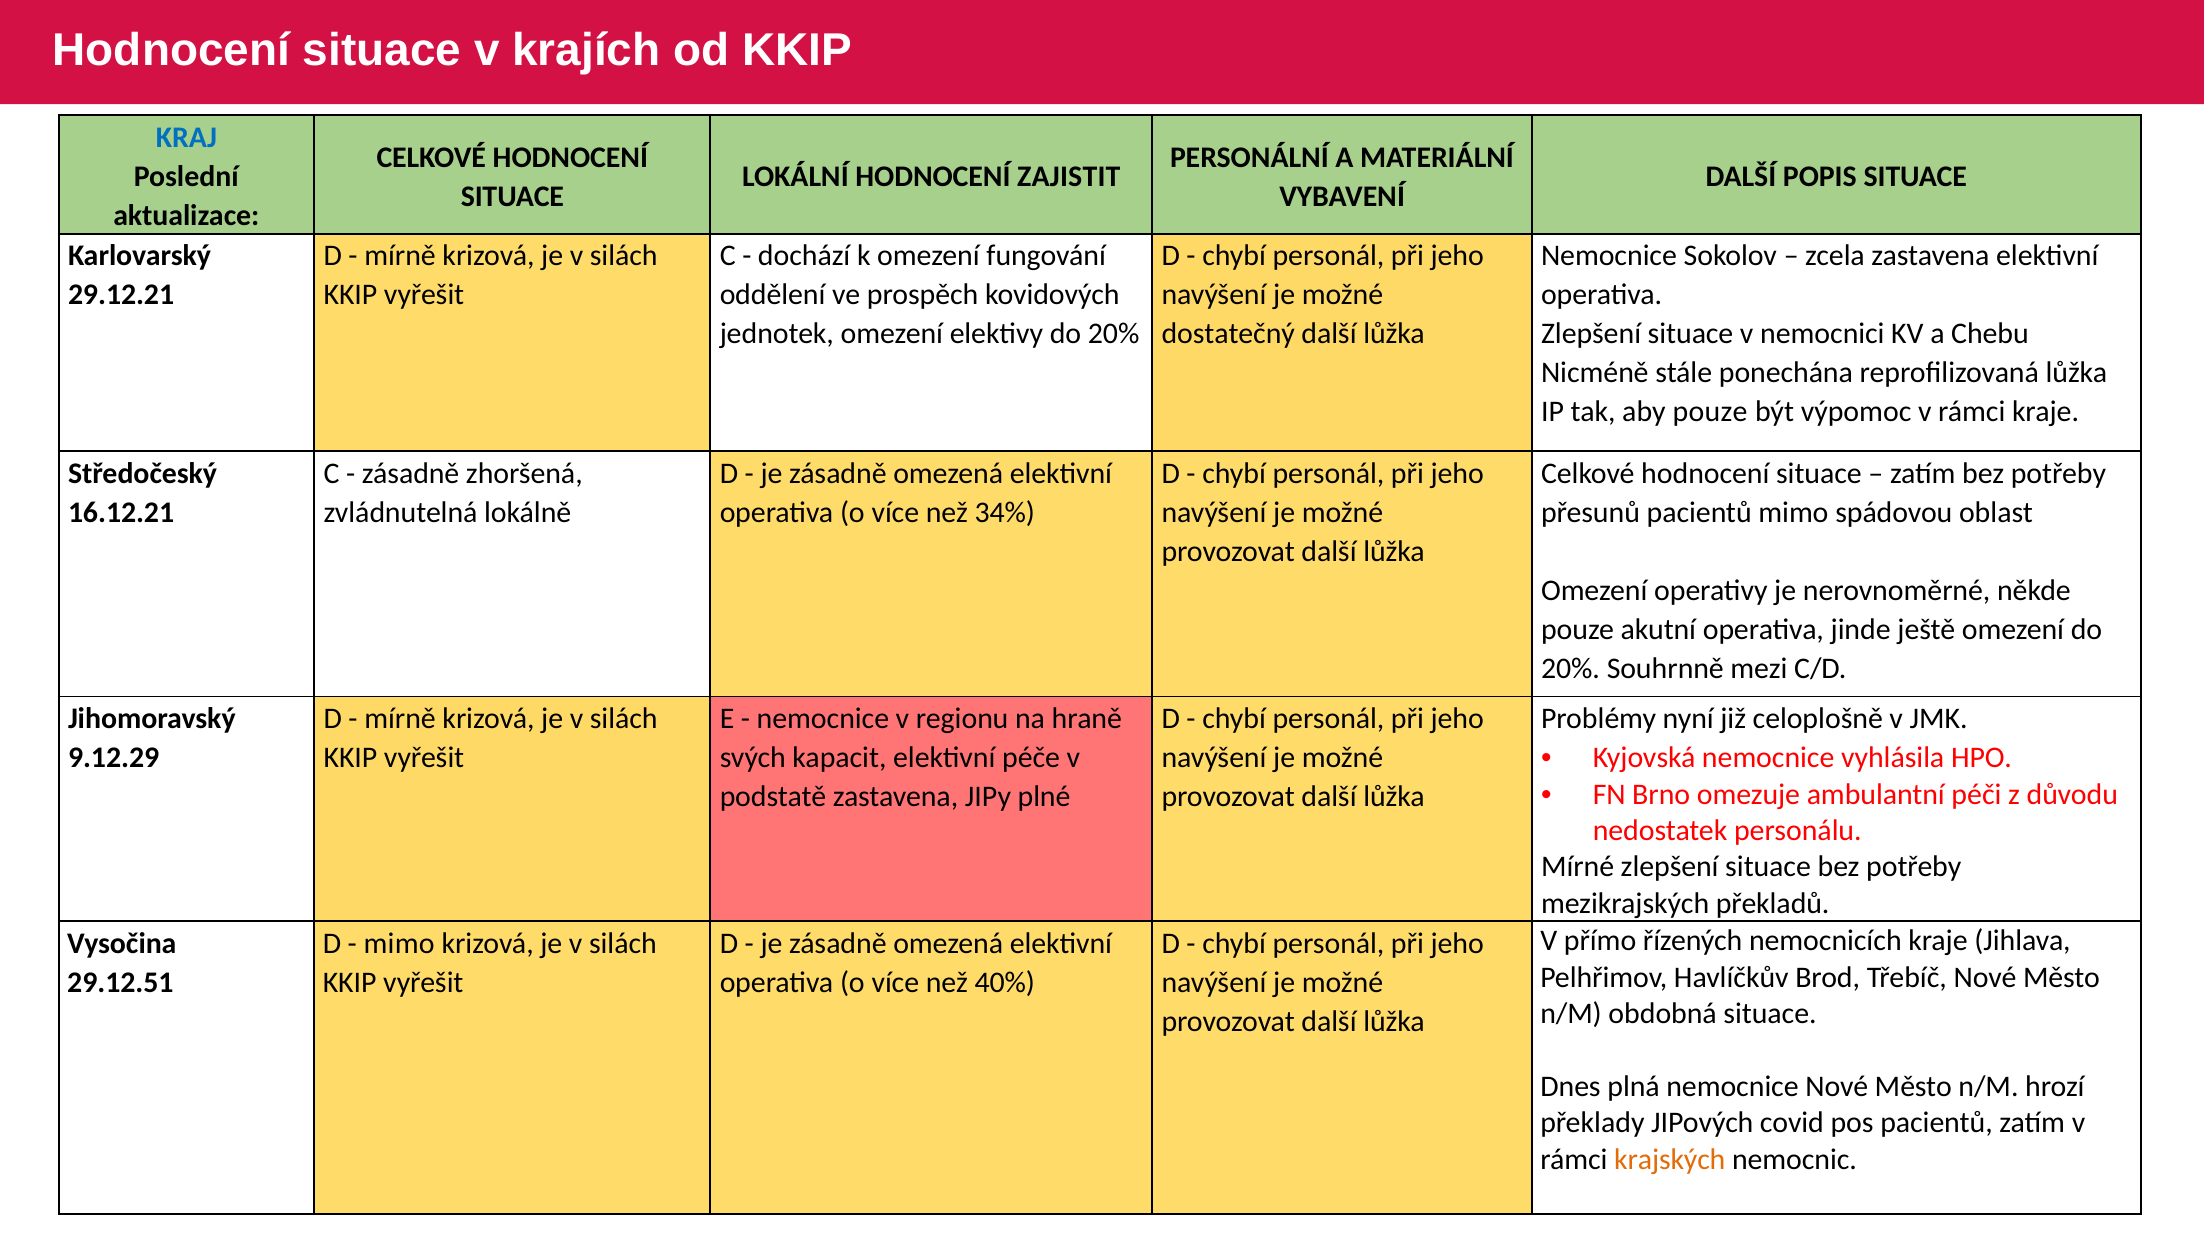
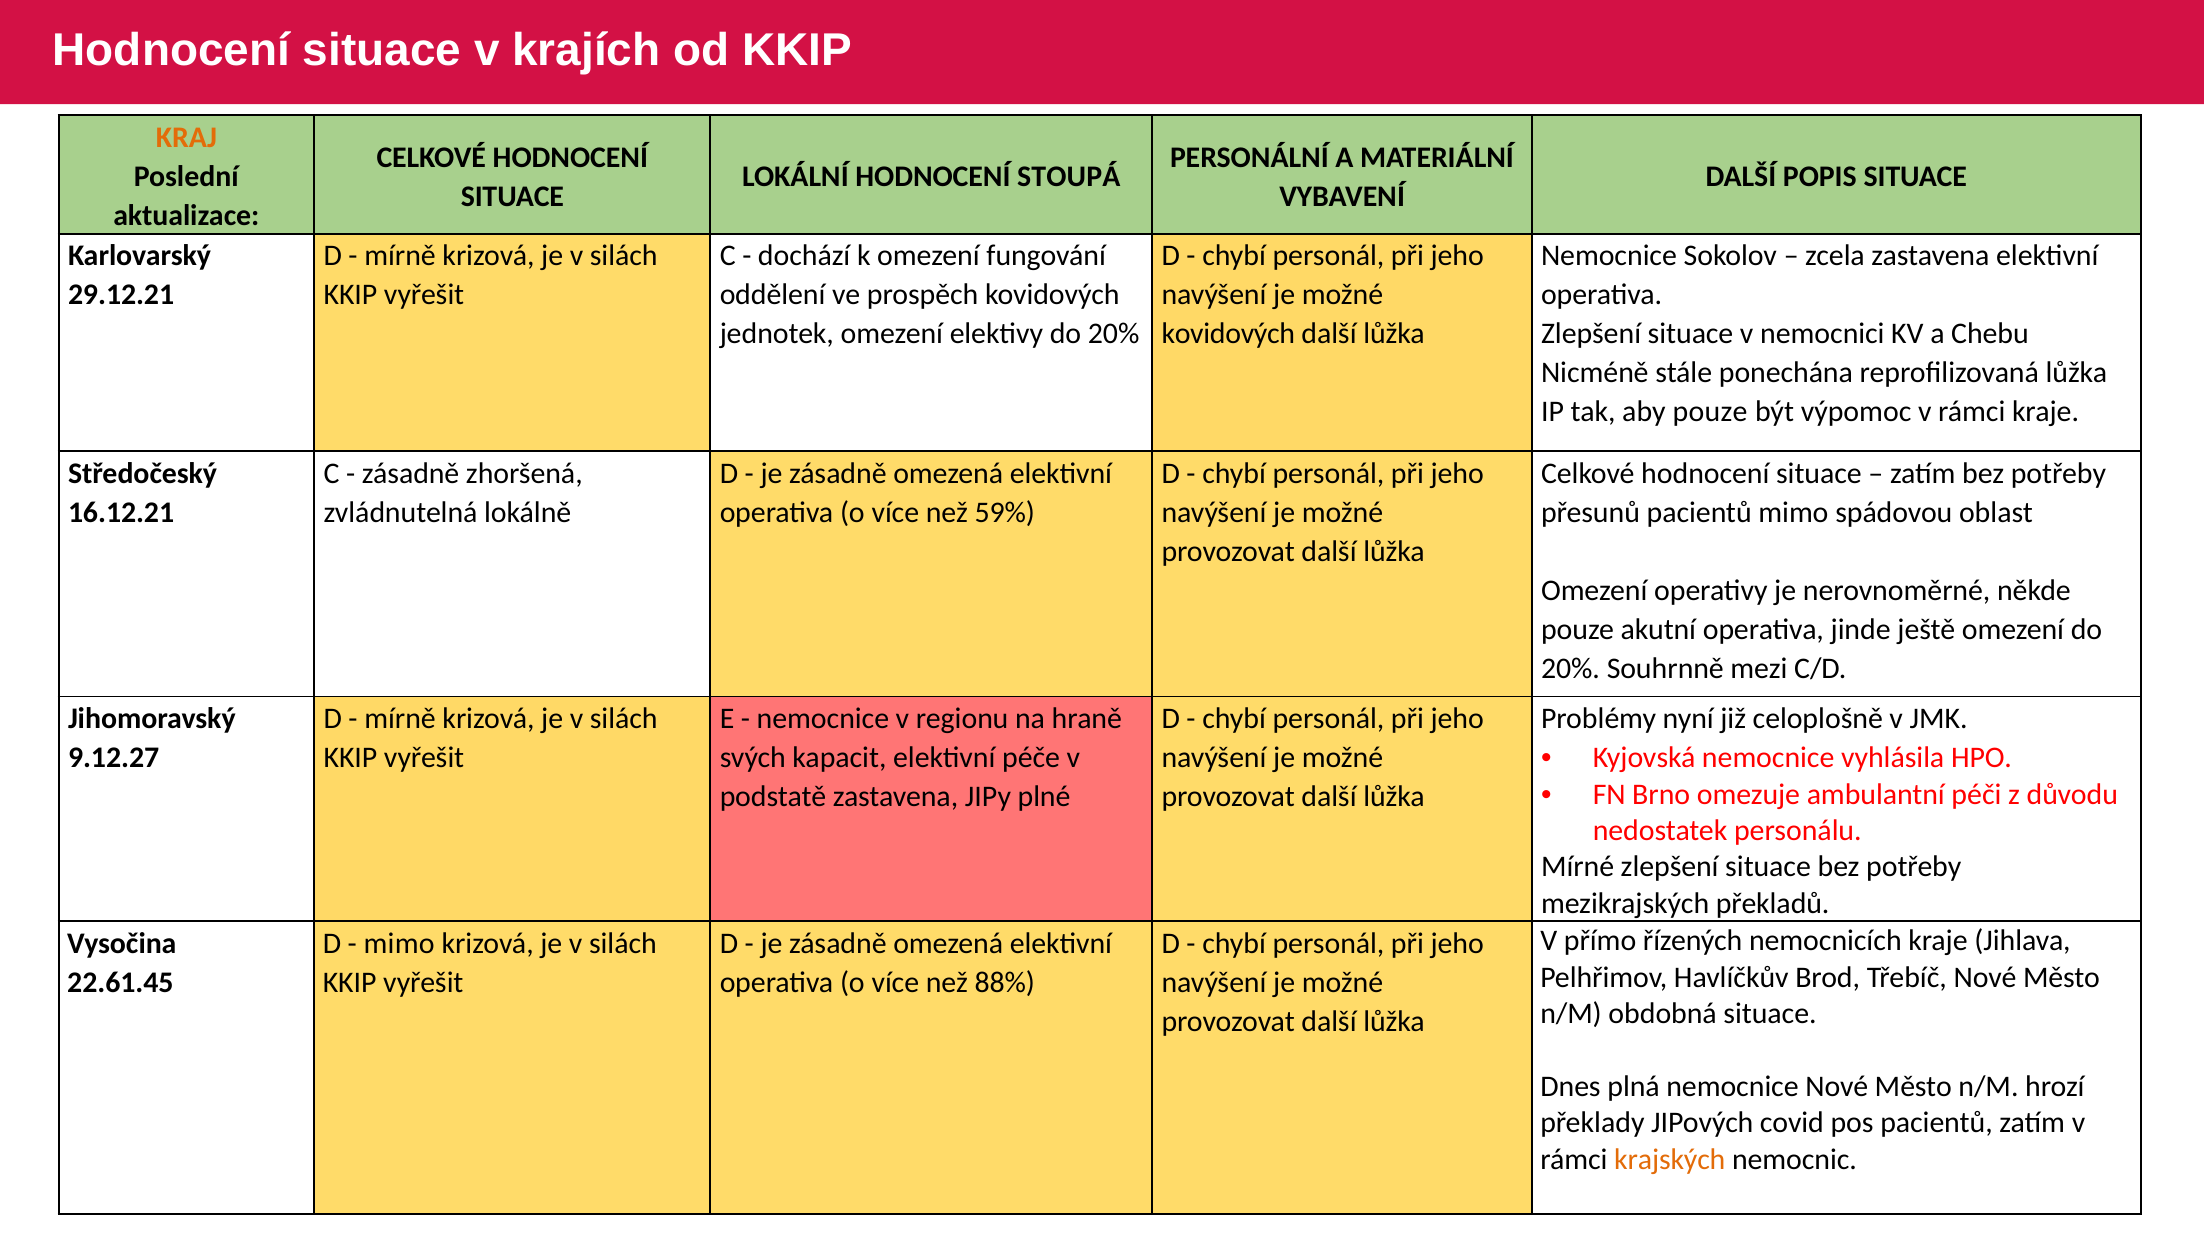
KRAJ colour: blue -> orange
ZAJISTIT: ZAJISTIT -> STOUPÁ
dostatečný at (1228, 334): dostatečný -> kovidových
34%: 34% -> 59%
9.12.29: 9.12.29 -> 9.12.27
29.12.51: 29.12.51 -> 22.61.45
40%: 40% -> 88%
